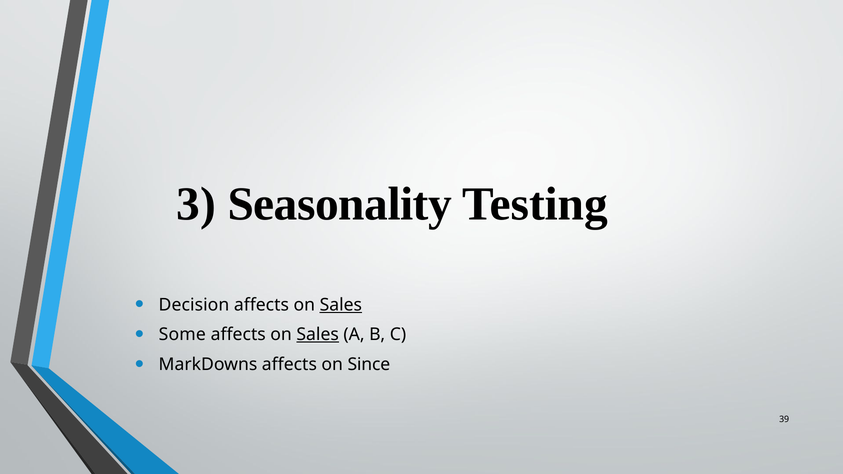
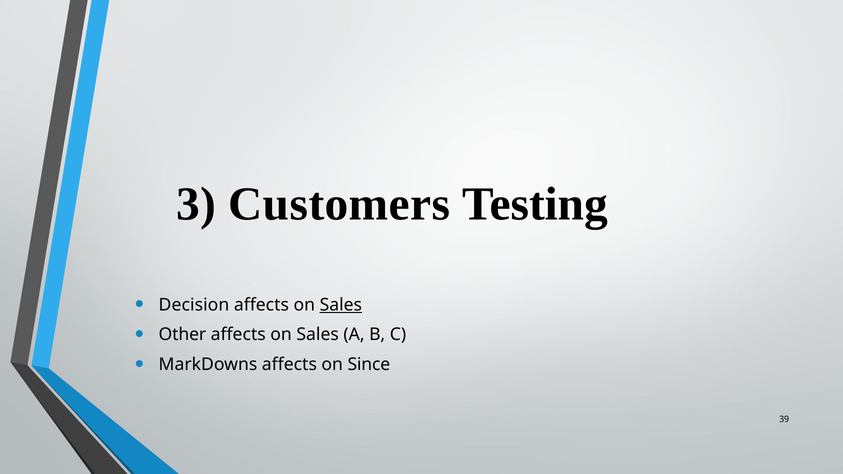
Seasonality: Seasonality -> Customers
Some: Some -> Other
Sales at (318, 335) underline: present -> none
